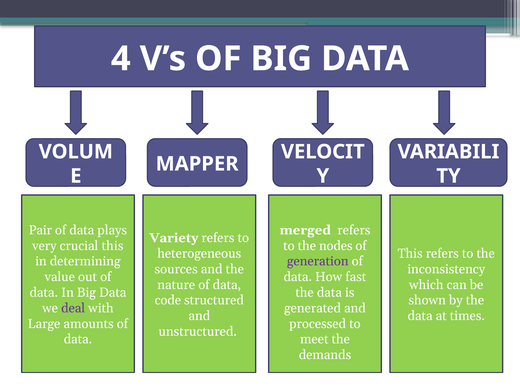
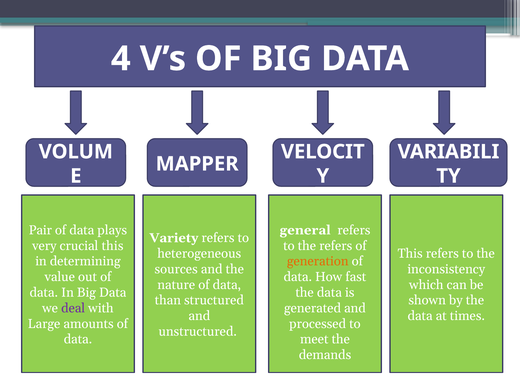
merged: merged -> general
the nodes: nodes -> refers
generation colour: purple -> orange
code: code -> than
